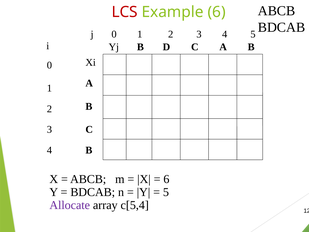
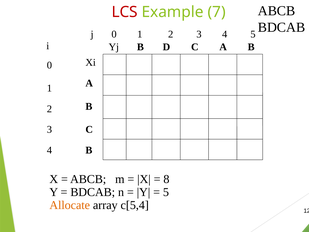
Example 6: 6 -> 7
6 at (166, 179): 6 -> 8
Allocate colour: purple -> orange
